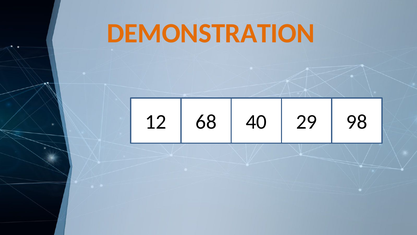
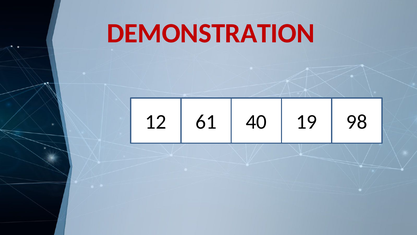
DEMONSTRATION colour: orange -> red
68: 68 -> 61
29: 29 -> 19
